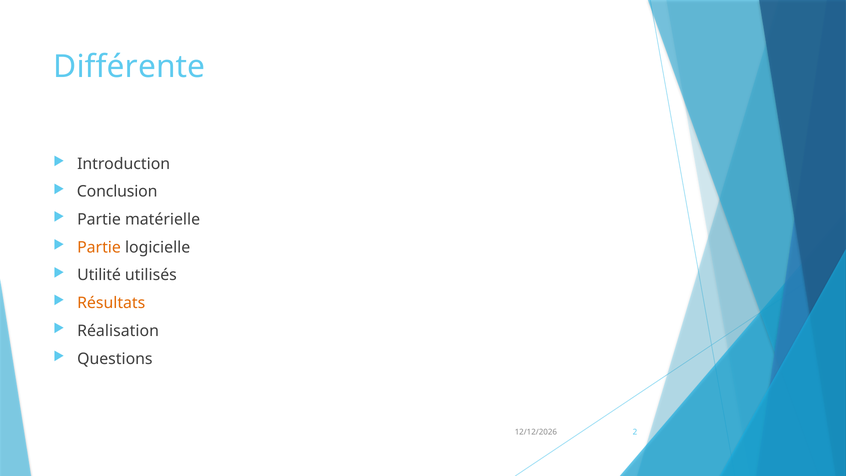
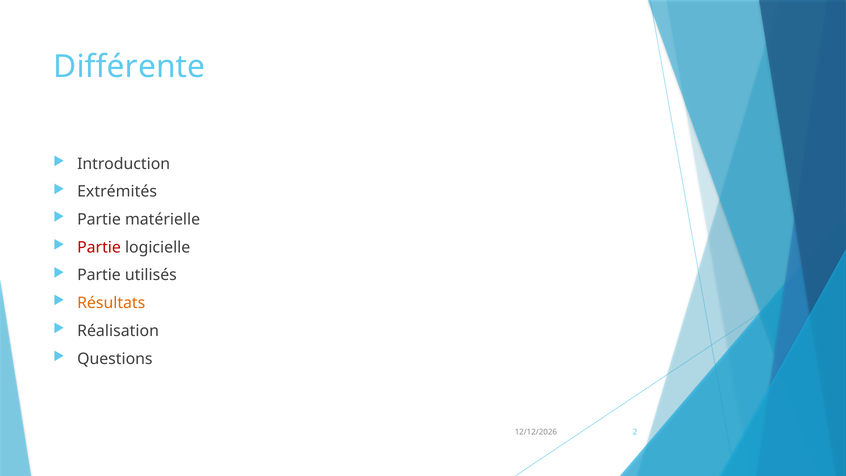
Conclusion: Conclusion -> Extrémités
Partie at (99, 247) colour: orange -> red
Utilité at (99, 275): Utilité -> Partie
